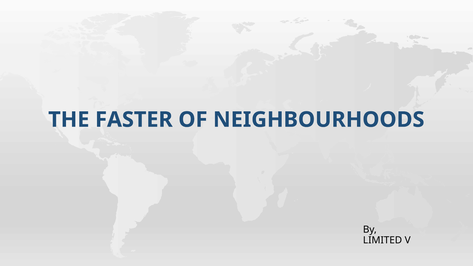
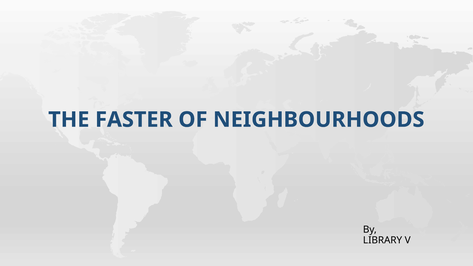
LIMITED: LIMITED -> LIBRARY
